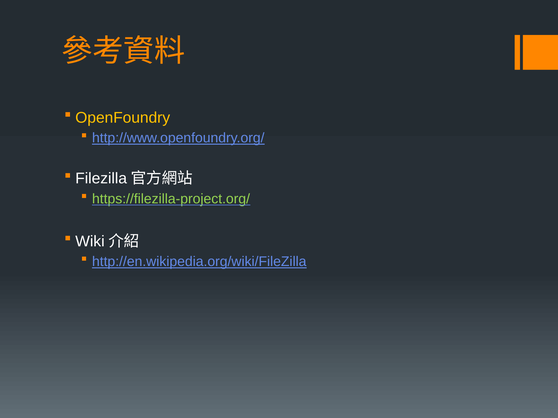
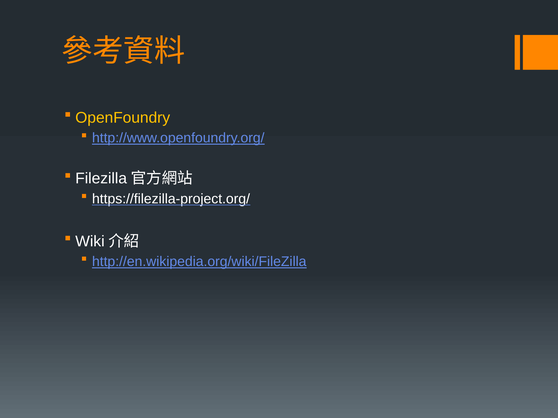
https://filezilla-project.org/ colour: light green -> white
